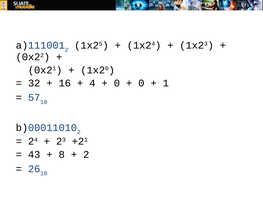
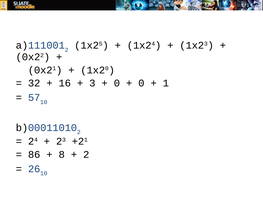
4: 4 -> 3
43: 43 -> 86
